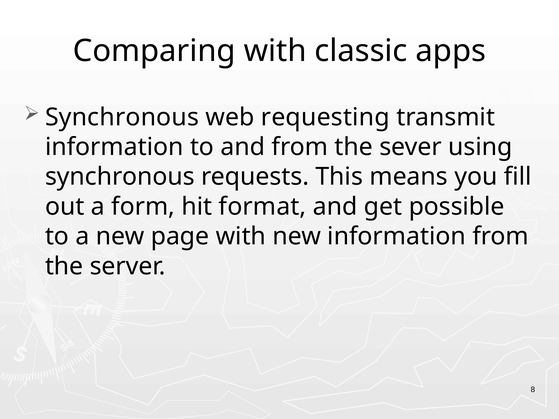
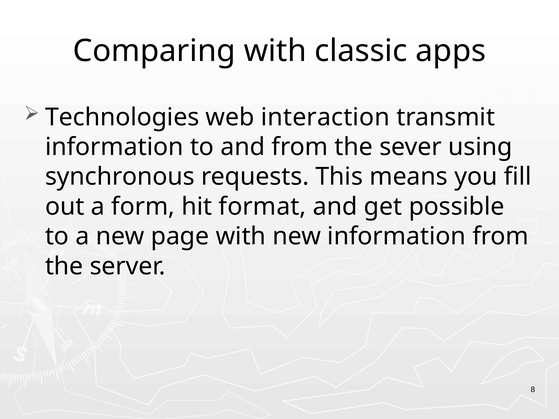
Synchronous at (122, 117): Synchronous -> Technologies
requesting: requesting -> interaction
